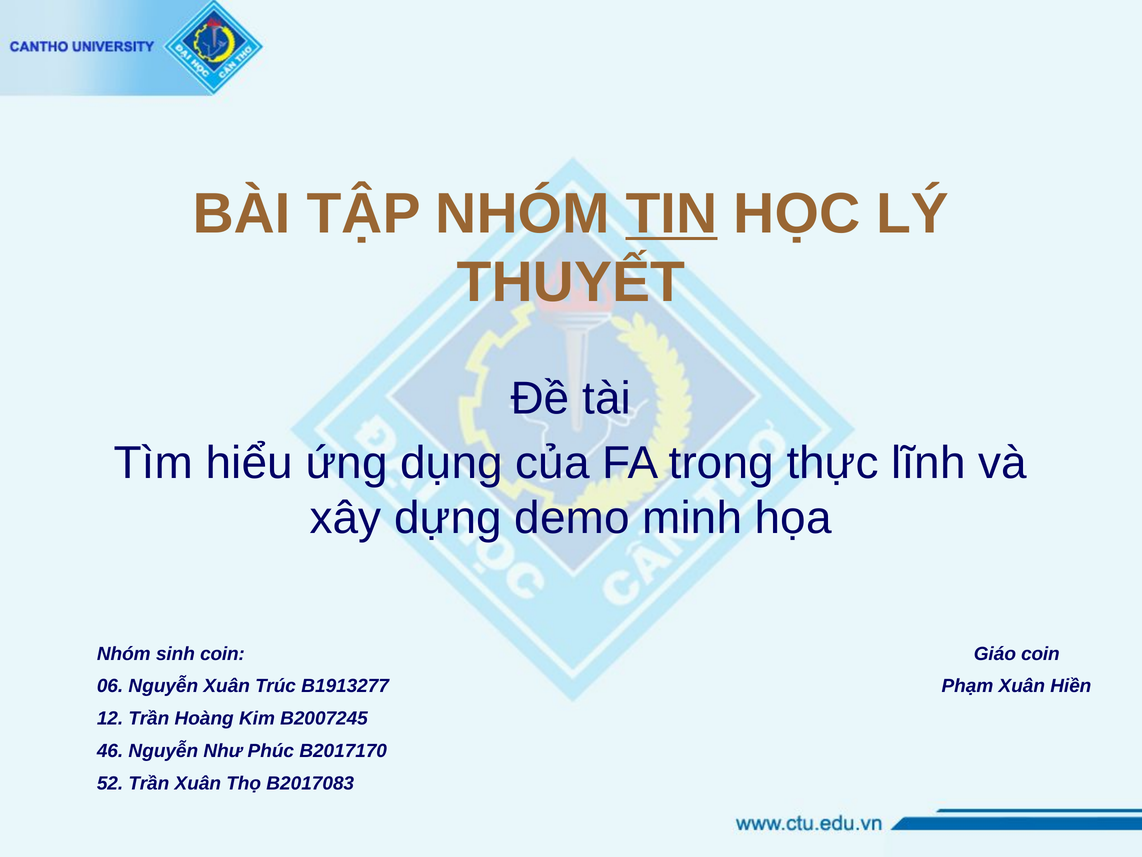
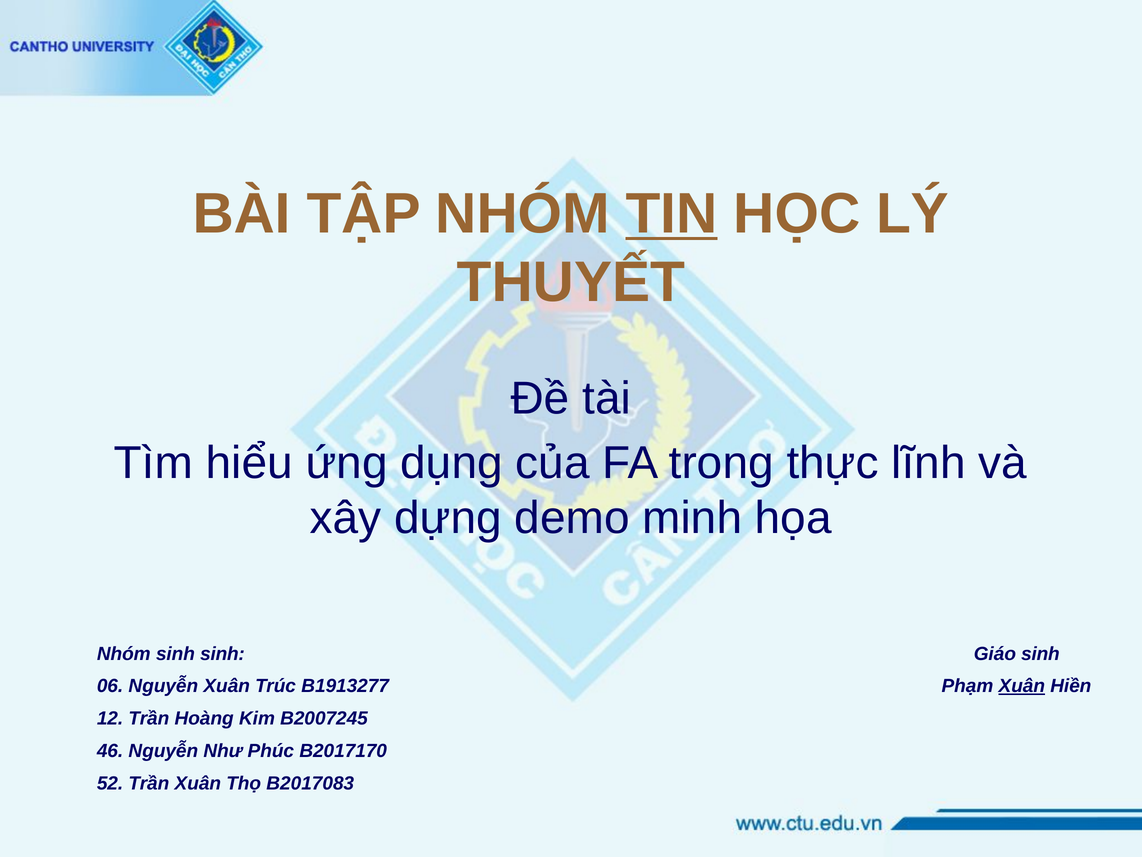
sinh coin: coin -> sinh
Giáo coin: coin -> sinh
Xuân at (1022, 686) underline: none -> present
